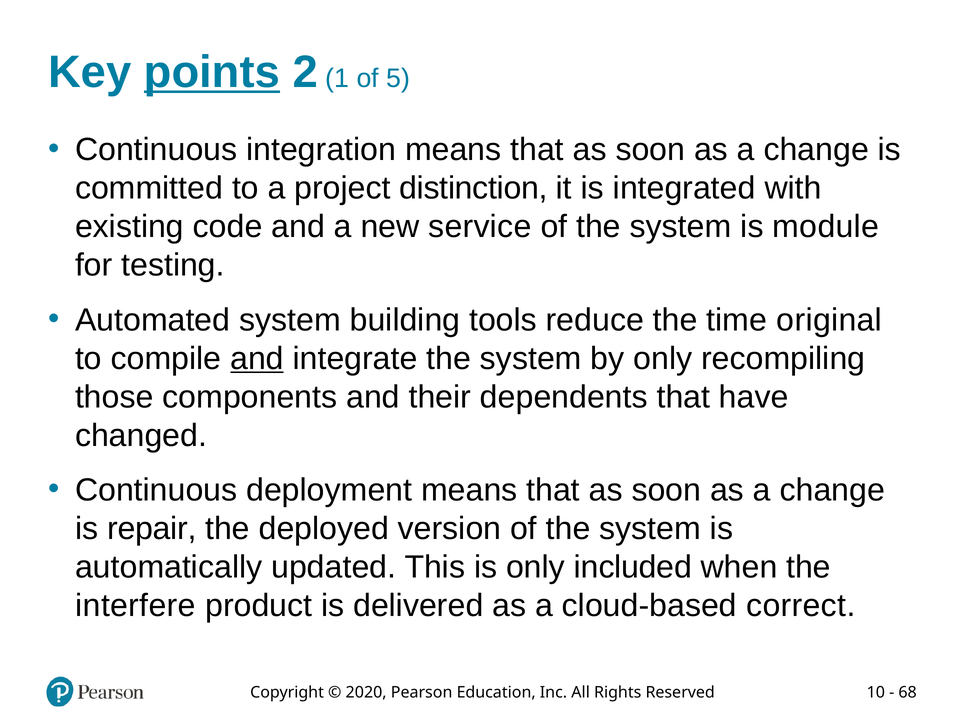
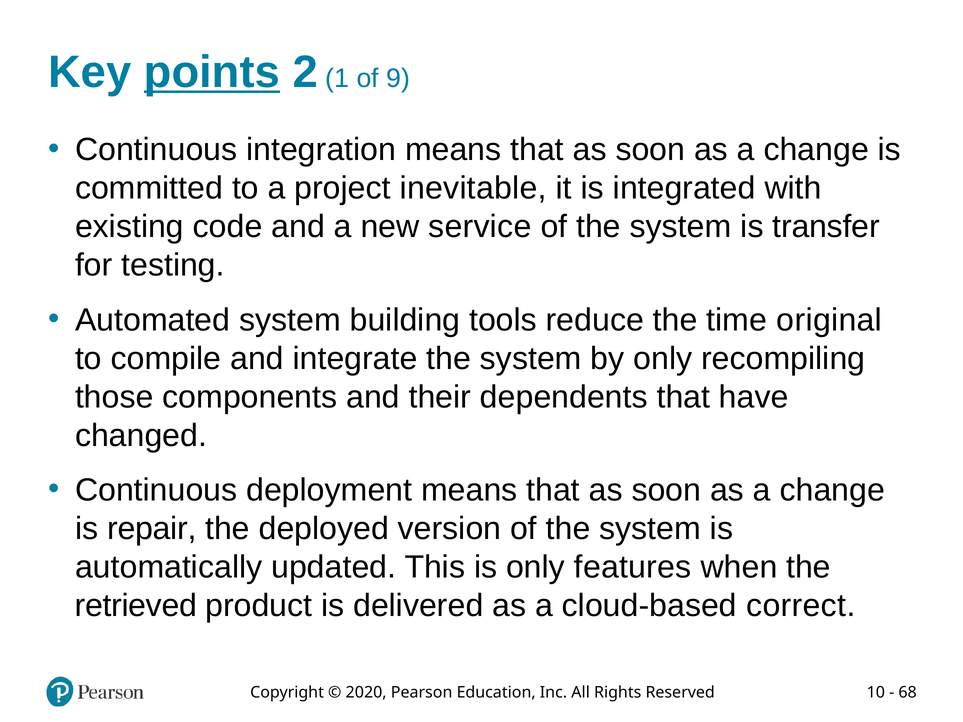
5: 5 -> 9
distinction: distinction -> inevitable
module: module -> transfer
and at (257, 359) underline: present -> none
included: included -> features
interfere: interfere -> retrieved
